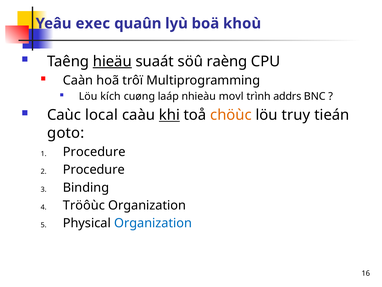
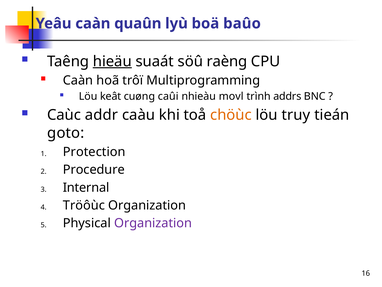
Yeâu exec: exec -> caàn
khoù: khoù -> baûo
kích: kích -> keât
laáp: laáp -> caûi
local: local -> addr
khi underline: present -> none
Procedure at (94, 152): Procedure -> Protection
Binding: Binding -> Internal
Organization at (153, 223) colour: blue -> purple
